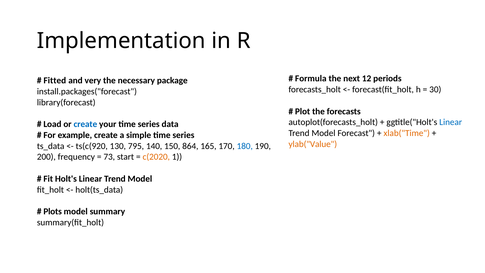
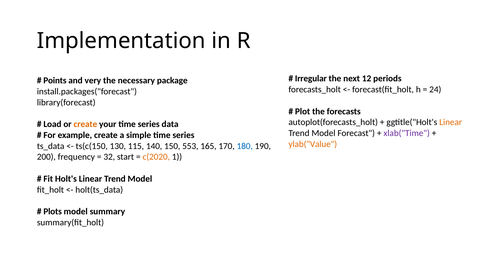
Formula: Formula -> Irregular
Fitted: Fitted -> Points
30: 30 -> 24
Linear at (451, 122) colour: blue -> orange
create at (85, 124) colour: blue -> orange
xlab("Time colour: orange -> purple
ts(c(920: ts(c(920 -> ts(c(150
795: 795 -> 115
864: 864 -> 553
73: 73 -> 32
